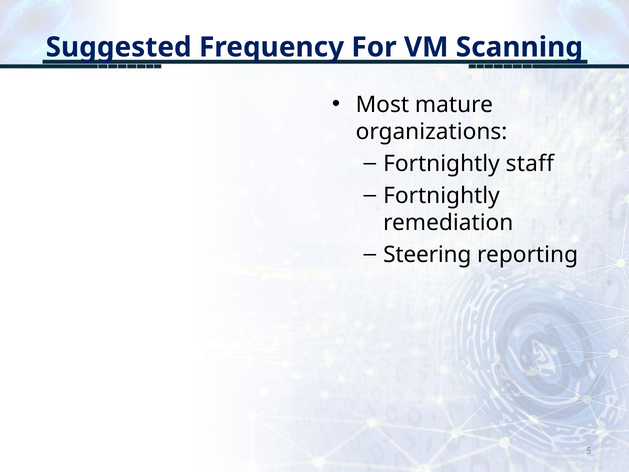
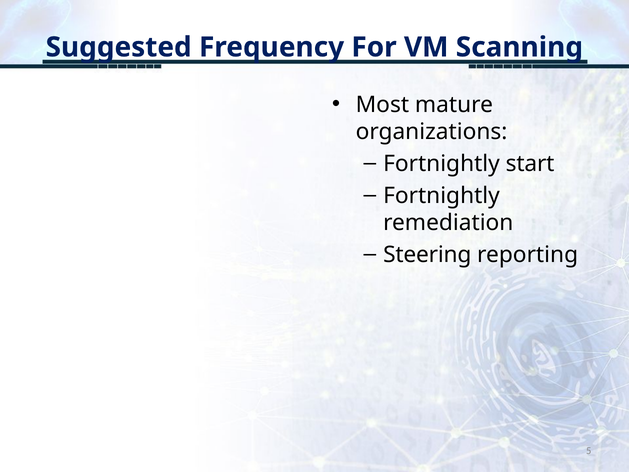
staff: staff -> start
